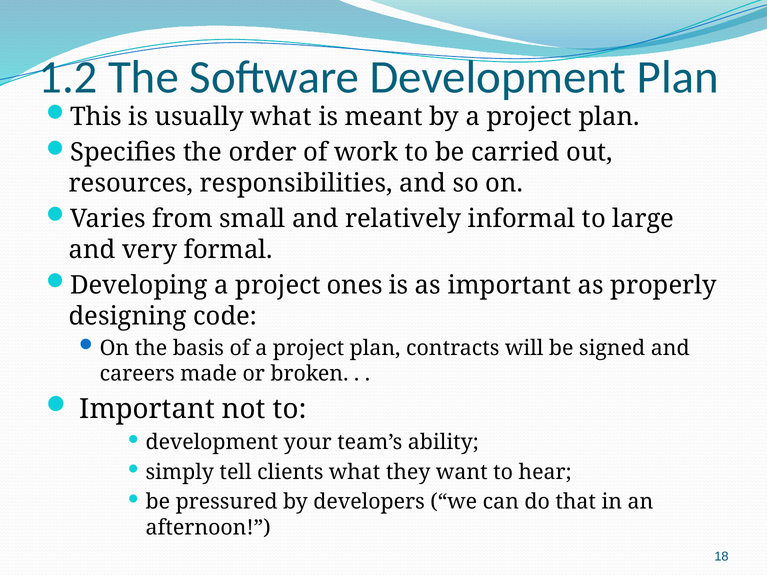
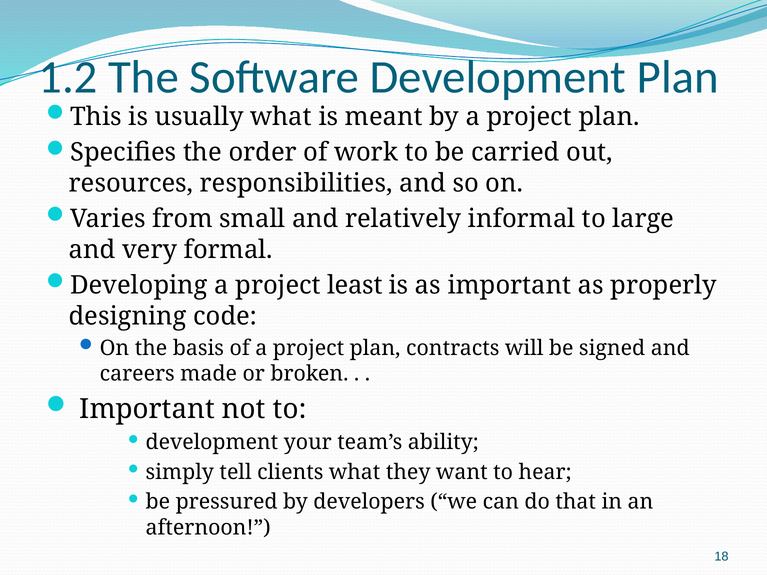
ones: ones -> least
